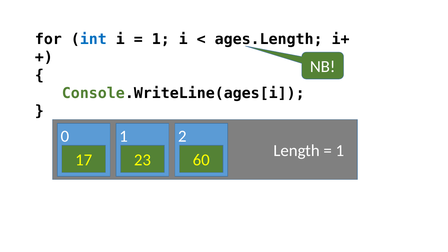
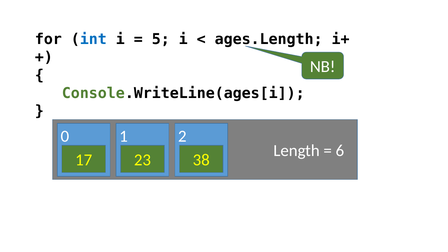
1 at (161, 39): 1 -> 5
1 at (340, 151): 1 -> 6
60: 60 -> 38
